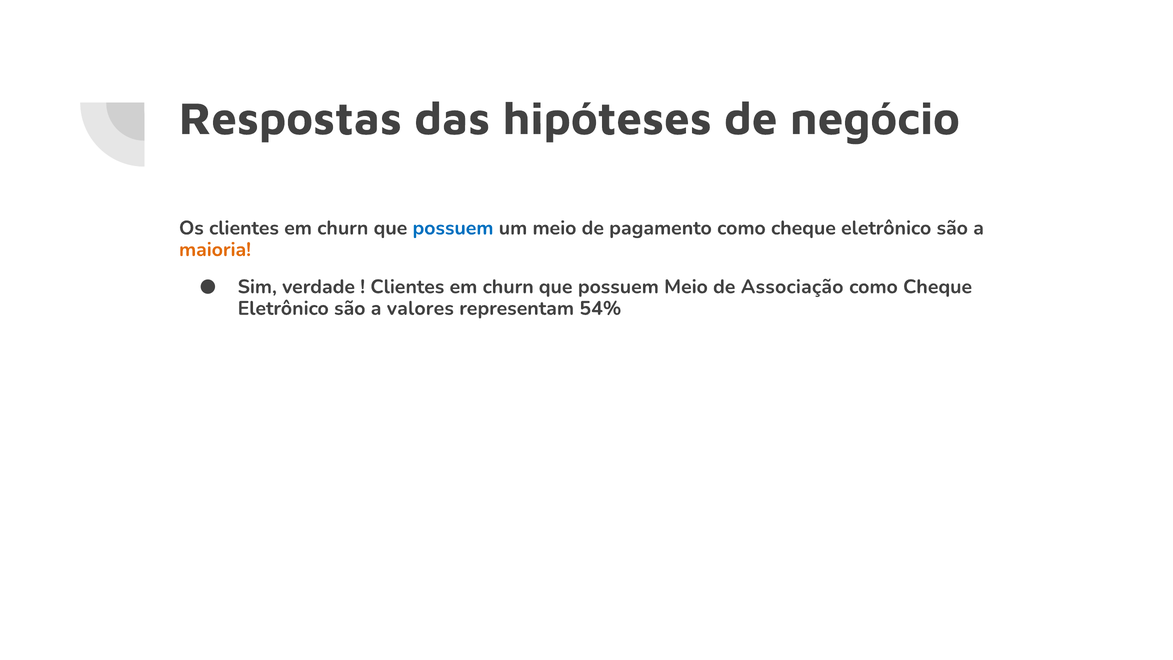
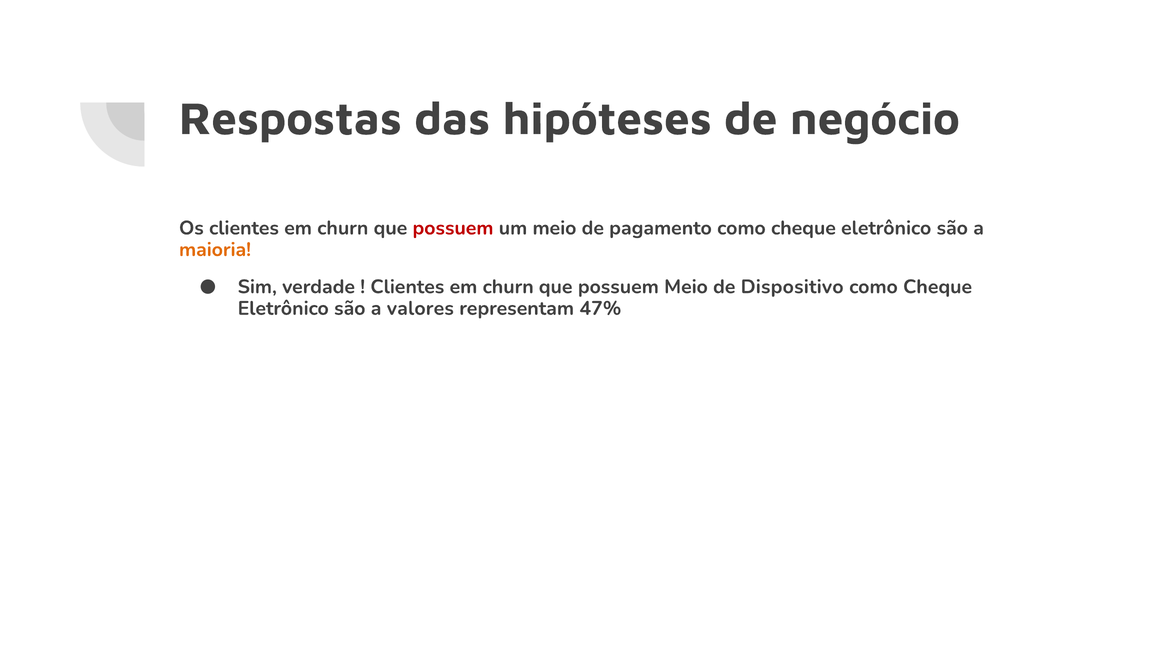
possuem at (453, 228) colour: blue -> red
Associação: Associação -> Dispositivo
54%: 54% -> 47%
